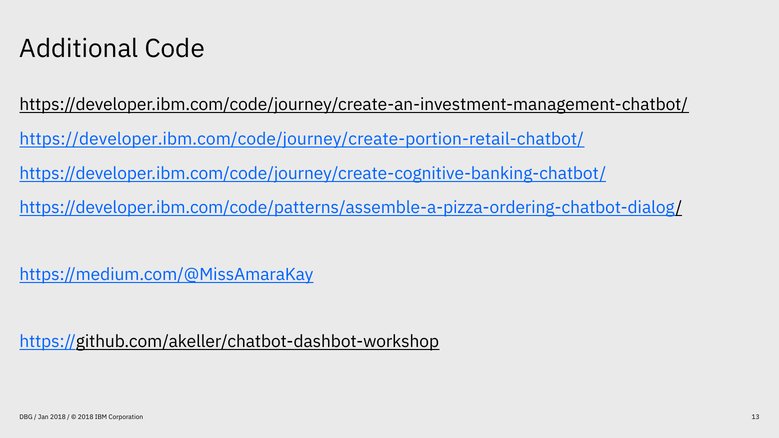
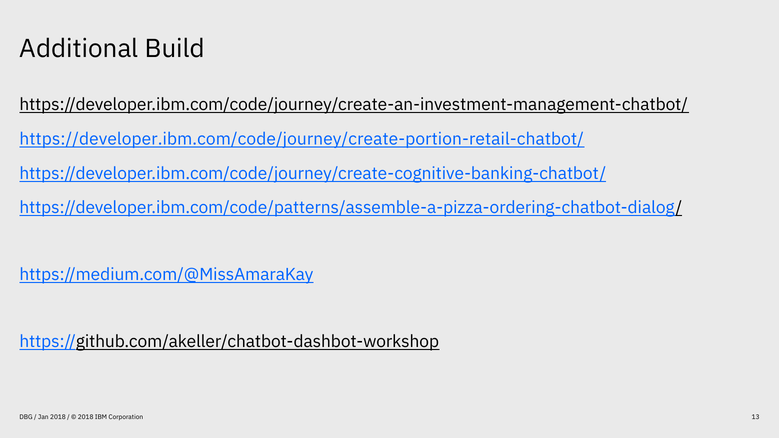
Code: Code -> Build
